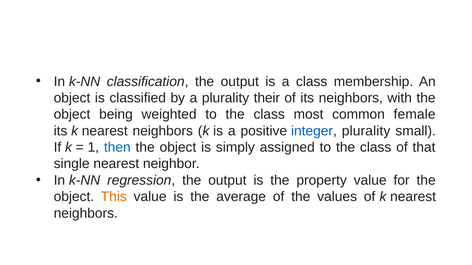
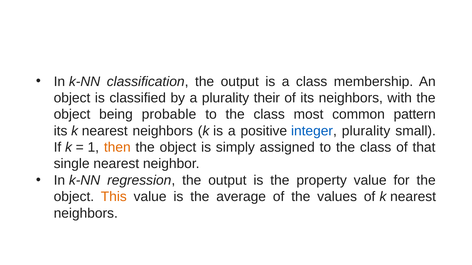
weighted: weighted -> probable
female: female -> pattern
then colour: blue -> orange
